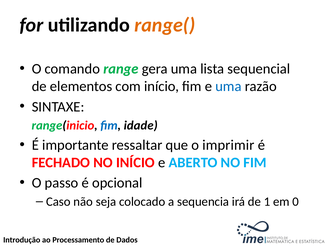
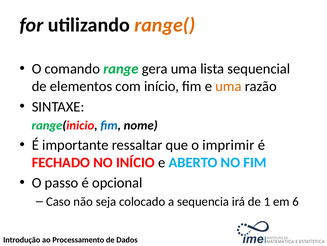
uma at (228, 86) colour: blue -> orange
idade: idade -> nome
0: 0 -> 6
